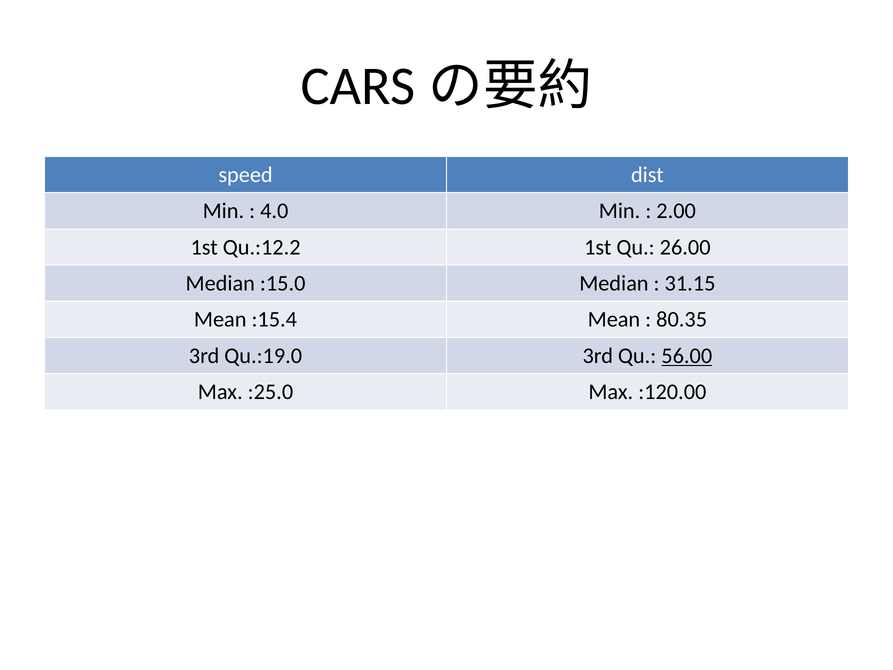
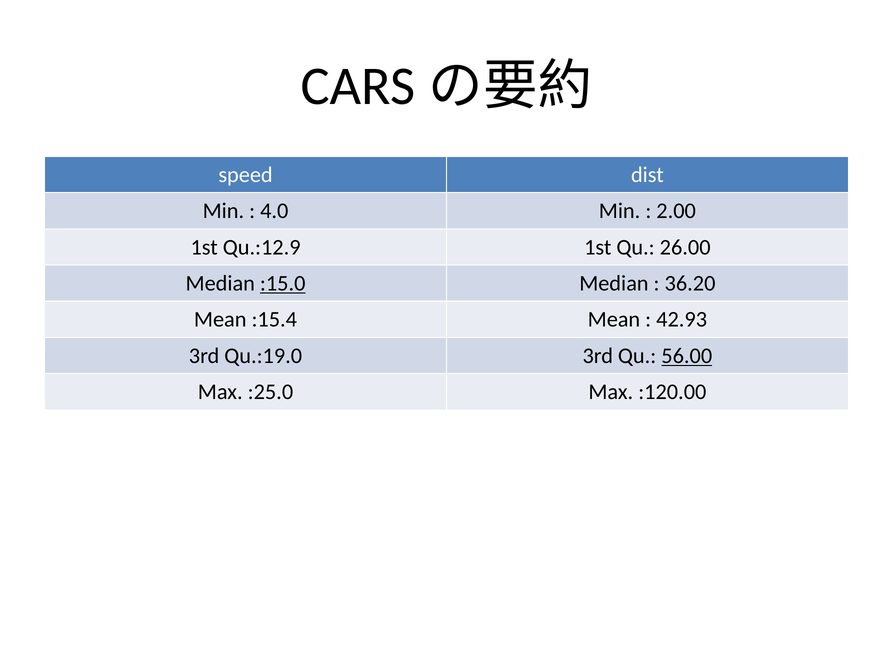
Qu.:12.2: Qu.:12.2 -> Qu.:12.9
:15.0 underline: none -> present
31.15: 31.15 -> 36.20
80.35: 80.35 -> 42.93
